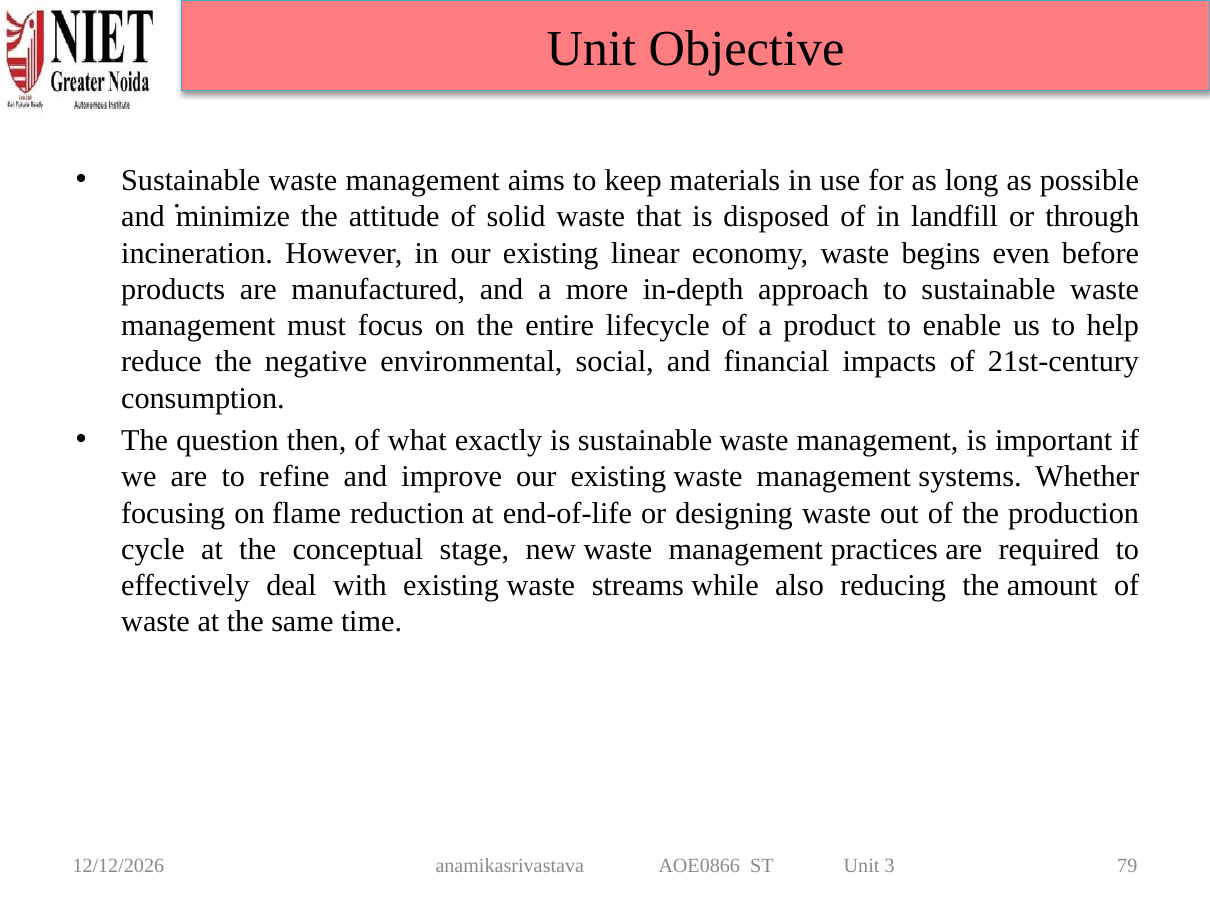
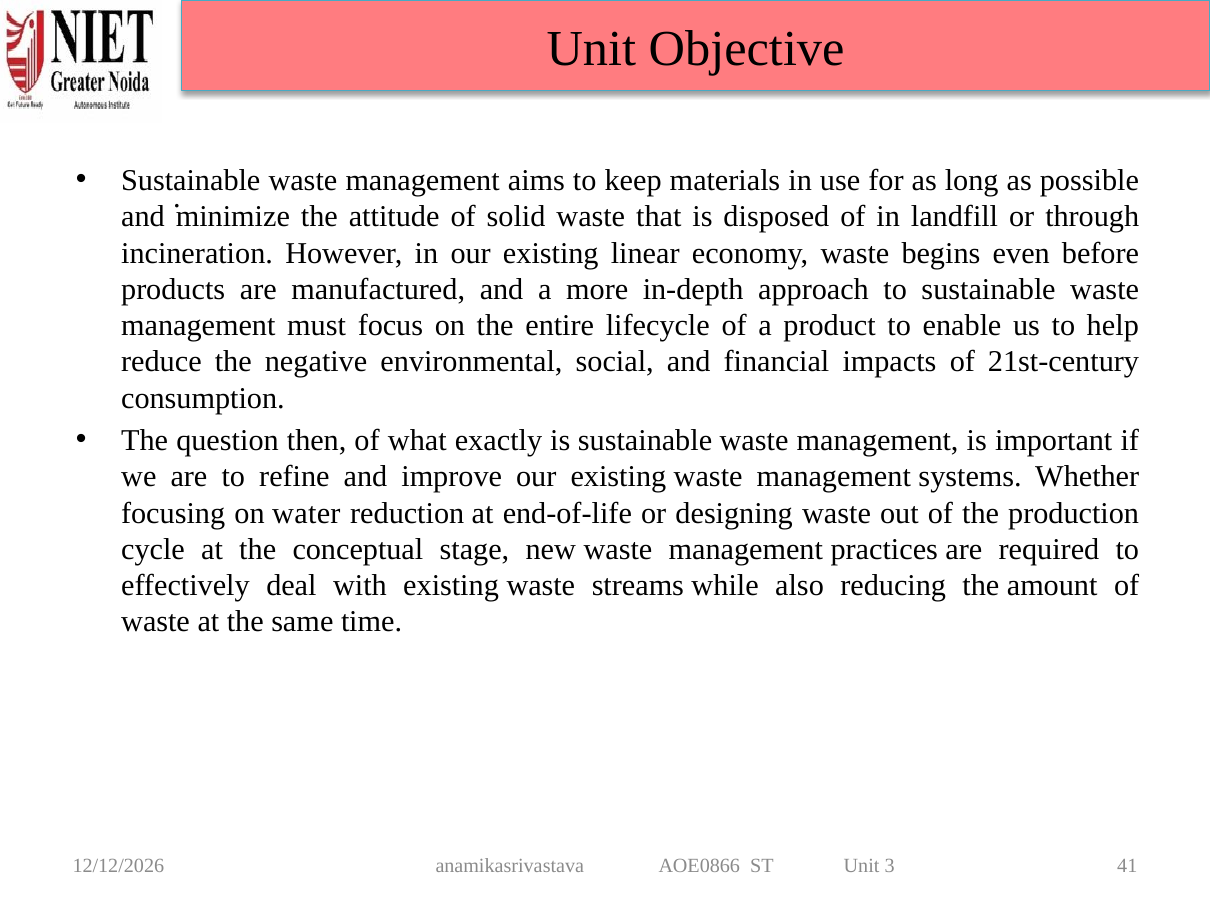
flame: flame -> water
79: 79 -> 41
